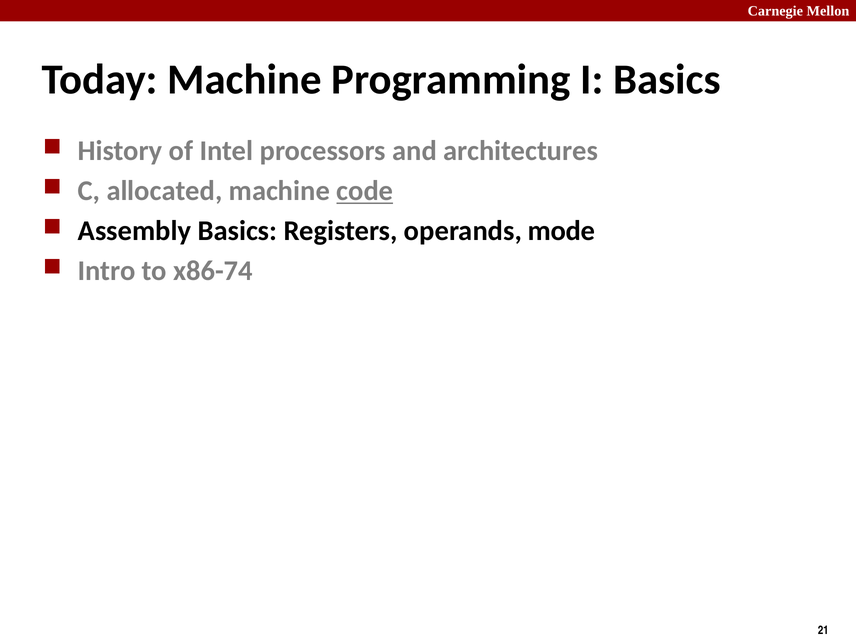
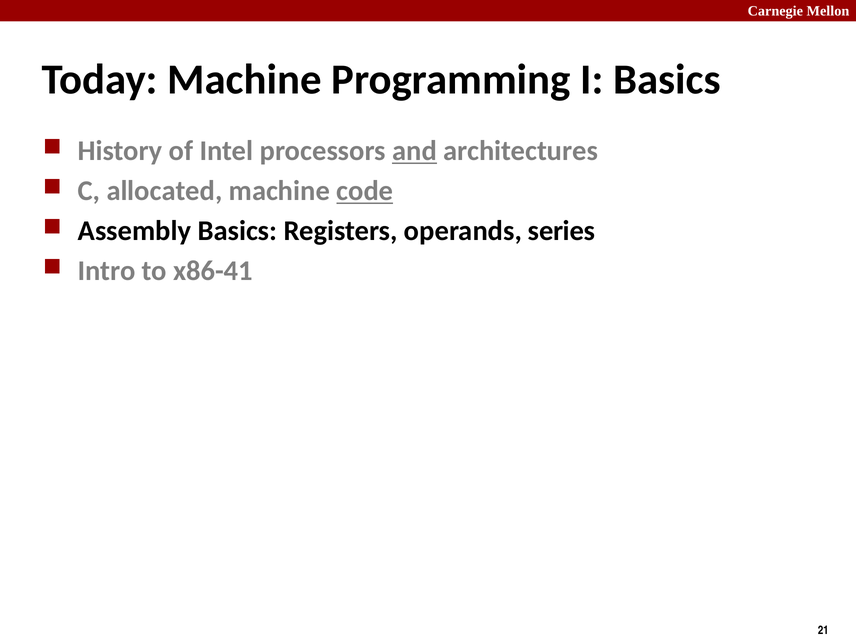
and underline: none -> present
mode: mode -> series
x86-74: x86-74 -> x86-41
